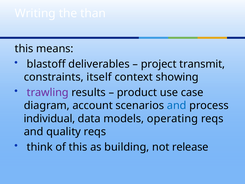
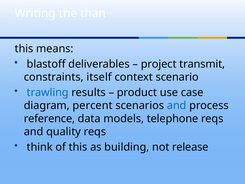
showing: showing -> scenario
trawling colour: purple -> blue
account: account -> percent
individual: individual -> reference
operating: operating -> telephone
